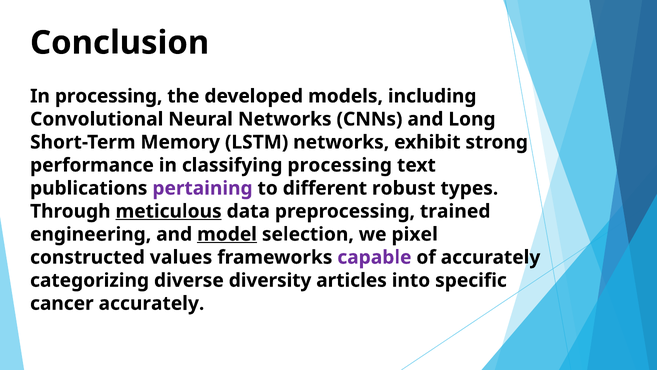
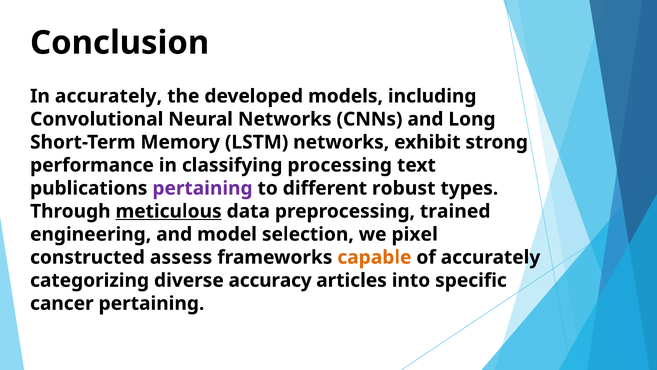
In processing: processing -> accurately
model underline: present -> none
values: values -> assess
capable colour: purple -> orange
diversity: diversity -> accuracy
cancer accurately: accurately -> pertaining
